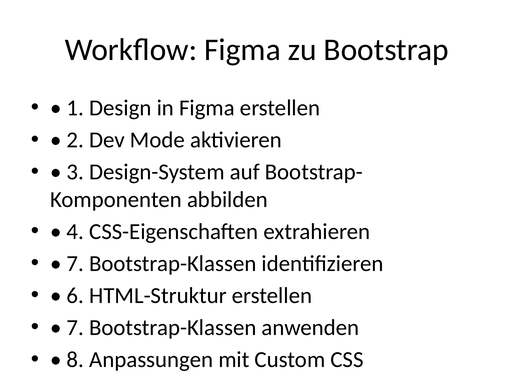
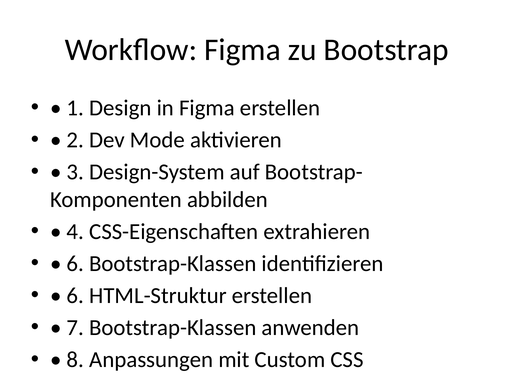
7 at (75, 263): 7 -> 6
